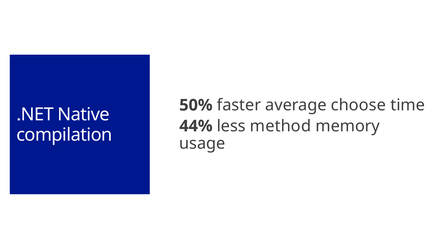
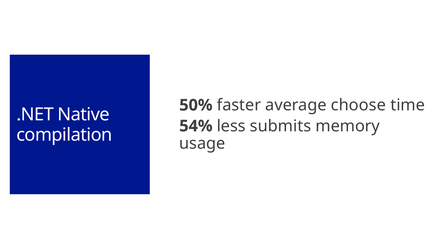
44%: 44% -> 54%
method: method -> submits
